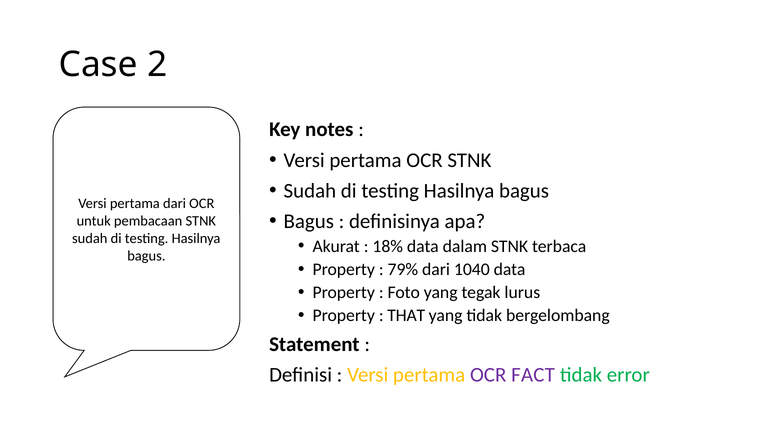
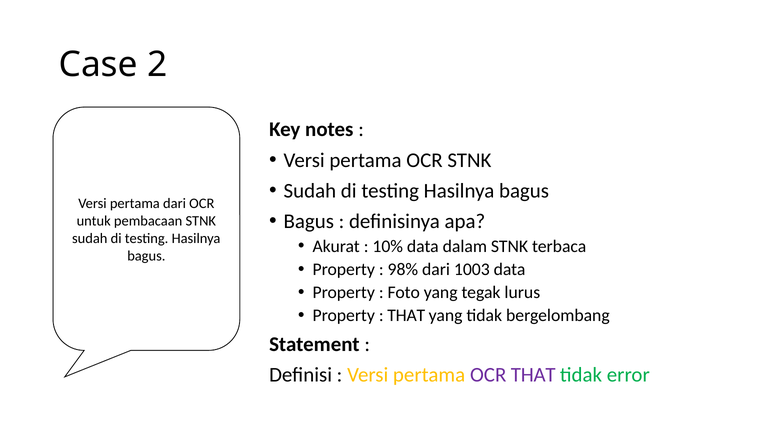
18%: 18% -> 10%
79%: 79% -> 98%
1040: 1040 -> 1003
OCR FACT: FACT -> THAT
